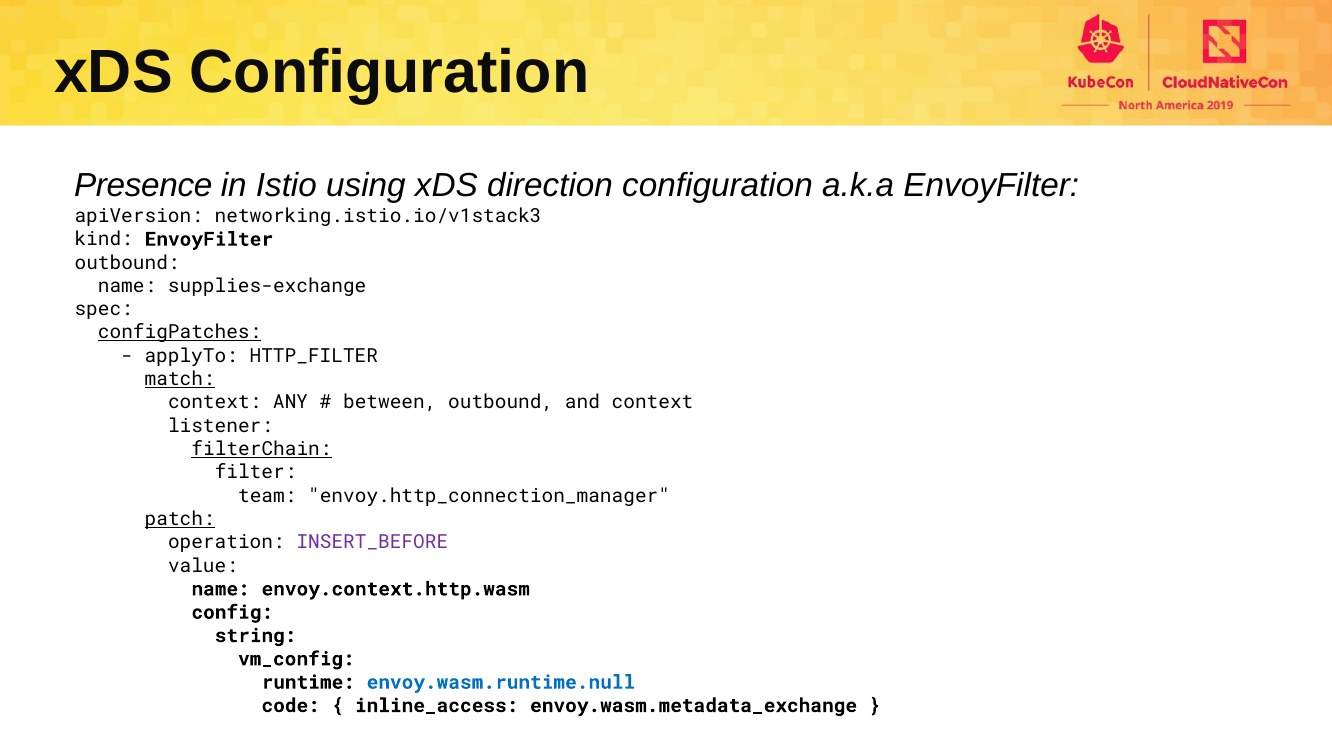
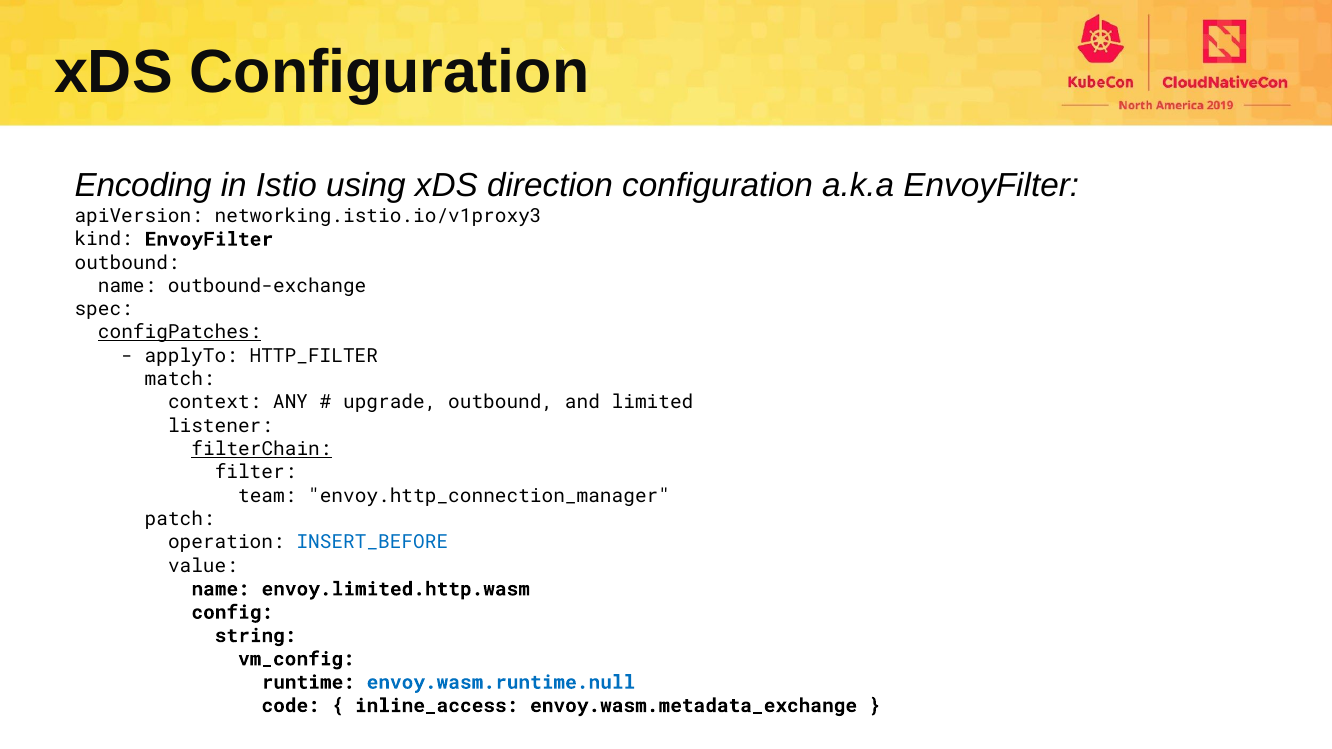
Presence: Presence -> Encoding
networking.istio.io/v1stack3: networking.istio.io/v1stack3 -> networking.istio.io/v1proxy3
supplies-exchange: supplies-exchange -> outbound-exchange
match underline: present -> none
between: between -> upgrade
and context: context -> limited
patch underline: present -> none
INSERT_BEFORE colour: purple -> blue
envoy.context.http.wasm: envoy.context.http.wasm -> envoy.limited.http.wasm
